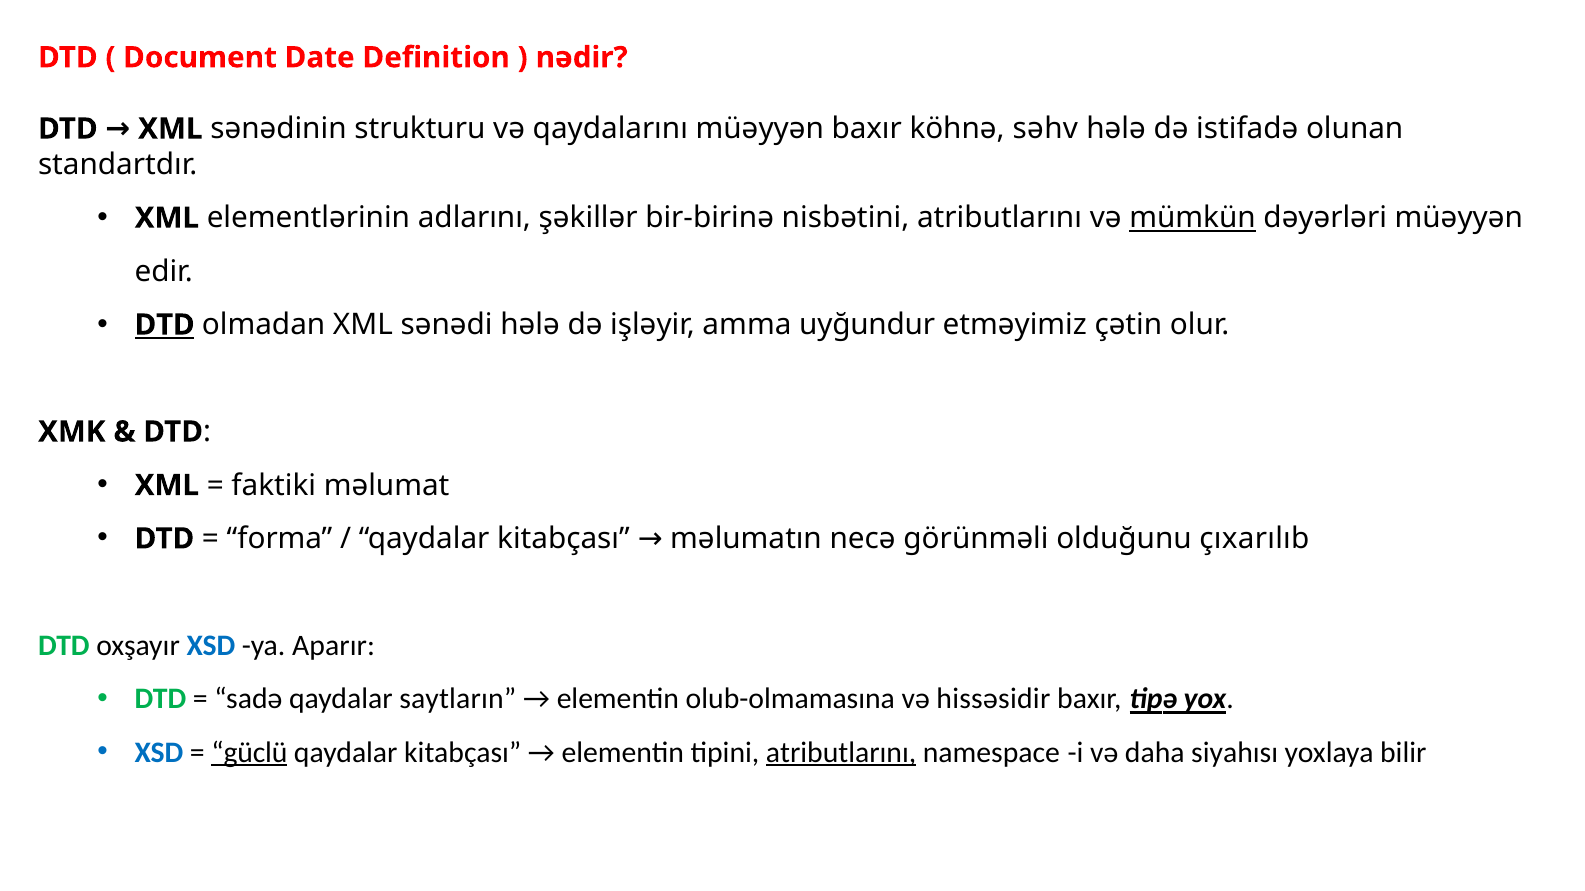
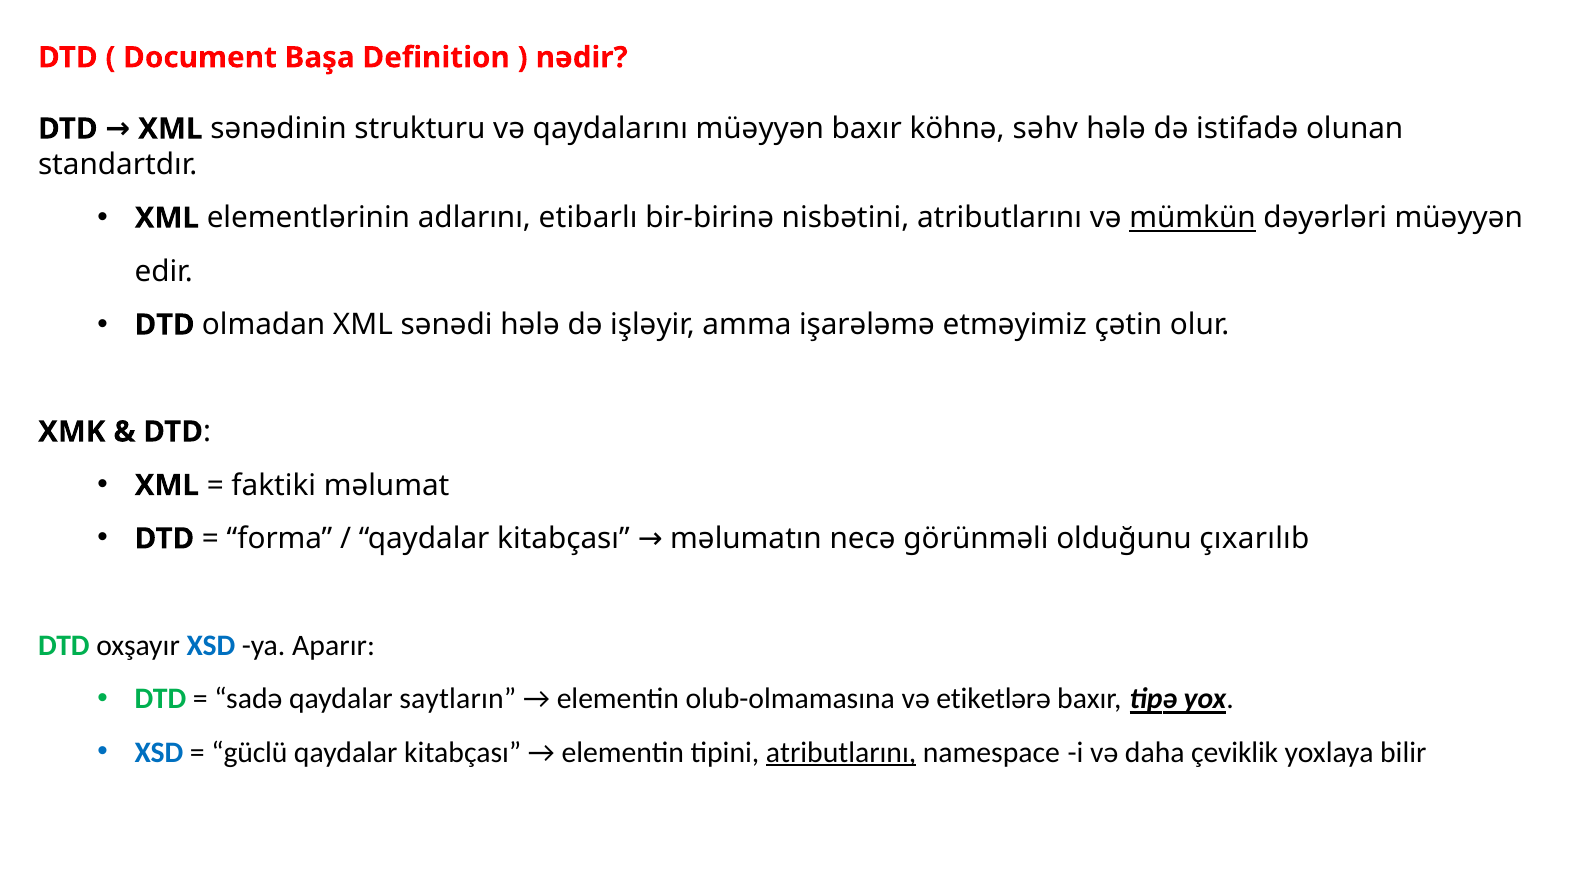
Date: Date -> Başa
şəkillər: şəkillər -> etibarlı
DTD at (165, 325) underline: present -> none
uyğundur: uyğundur -> işarələmə
hissəsidir: hissəsidir -> etiketlərə
güclü underline: present -> none
siyahısı: siyahısı -> çeviklik
